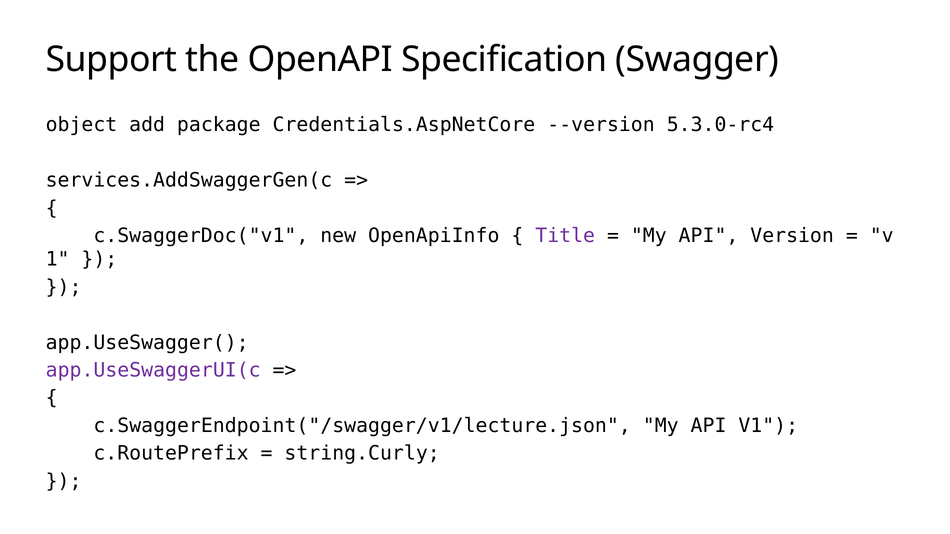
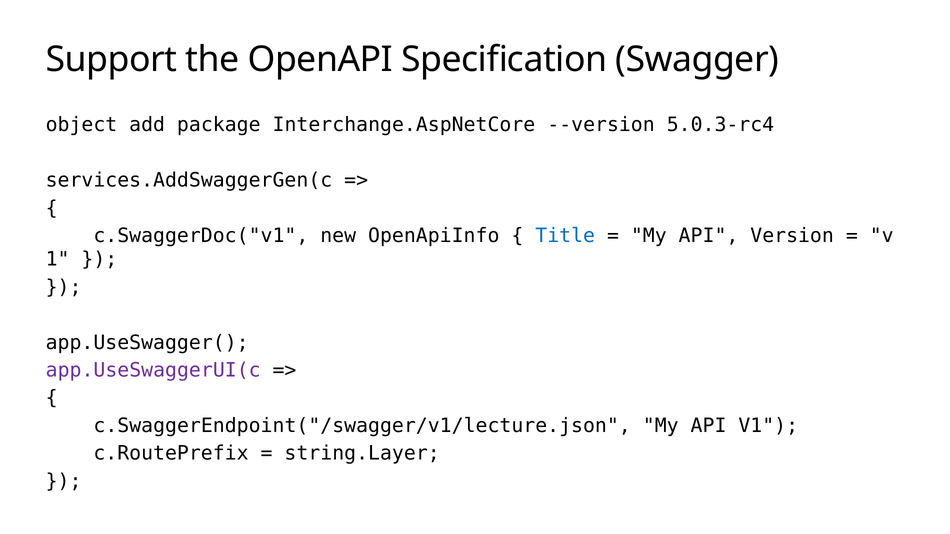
Credentials.AspNetCore: Credentials.AspNetCore -> Interchange.AspNetCore
5.3.0-rc4: 5.3.0-rc4 -> 5.0.3-rc4
Title colour: purple -> blue
string.Curly: string.Curly -> string.Layer
